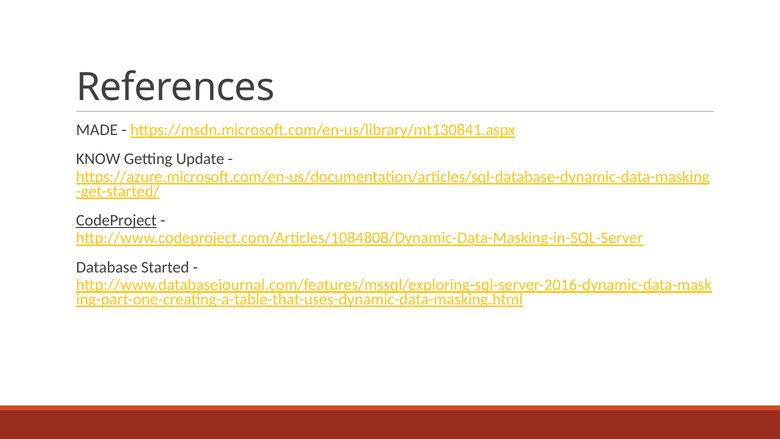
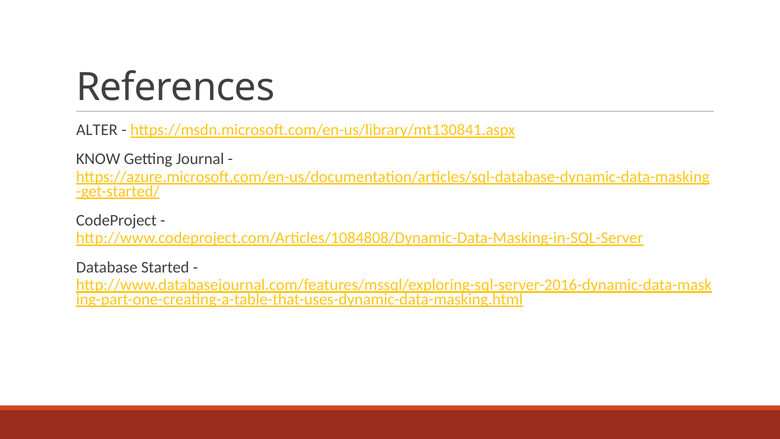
MADE: MADE -> ALTER
Update: Update -> Journal
CodeProject underline: present -> none
